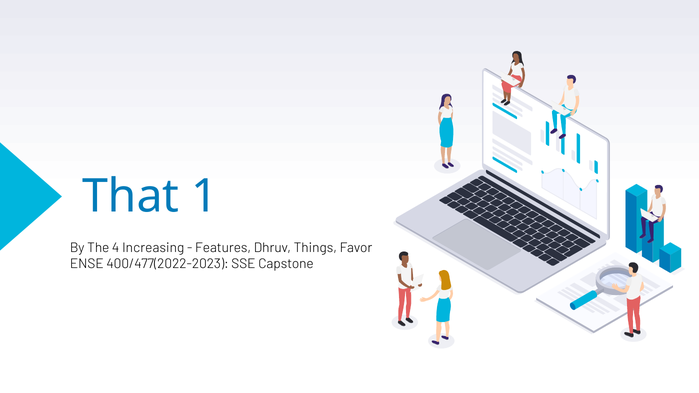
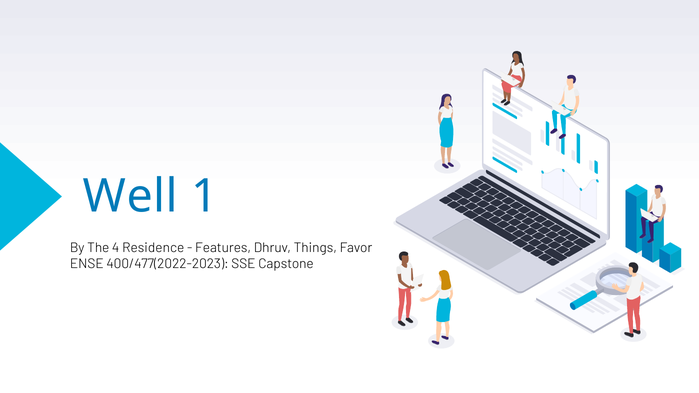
That: That -> Well
Increasing: Increasing -> Residence
